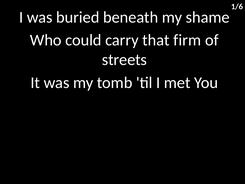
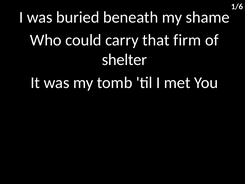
streets: streets -> shelter
